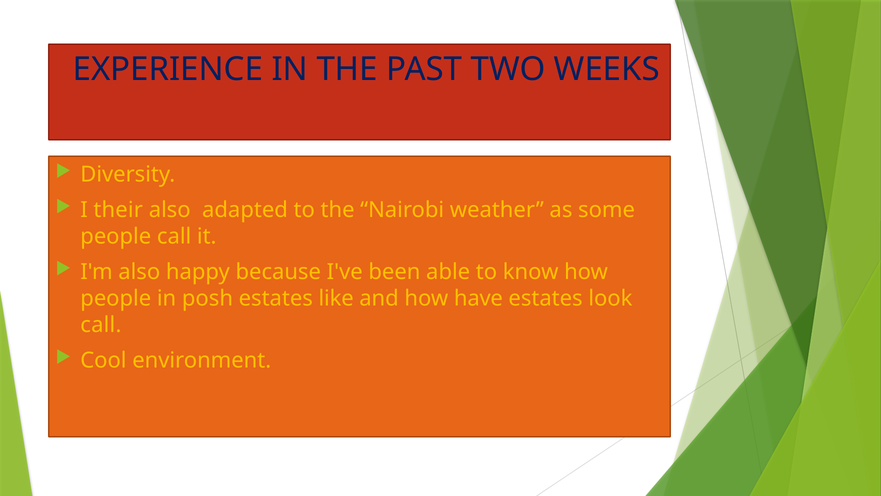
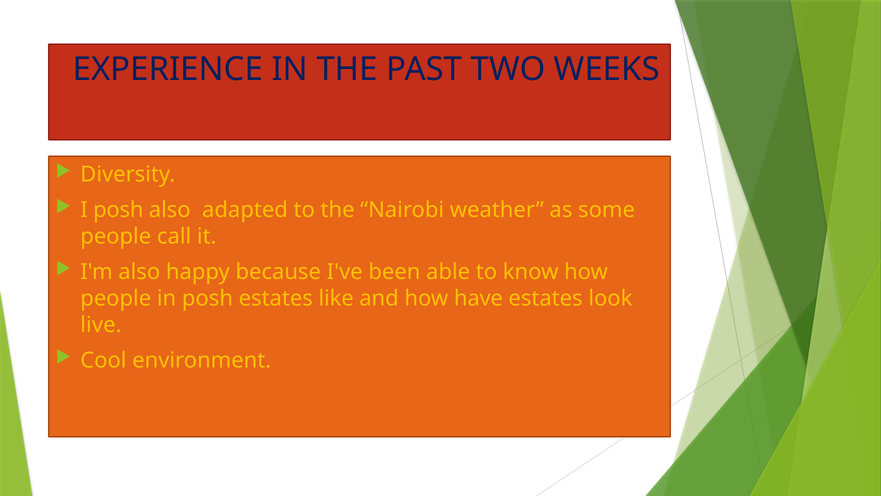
I their: their -> posh
call at (101, 325): call -> live
